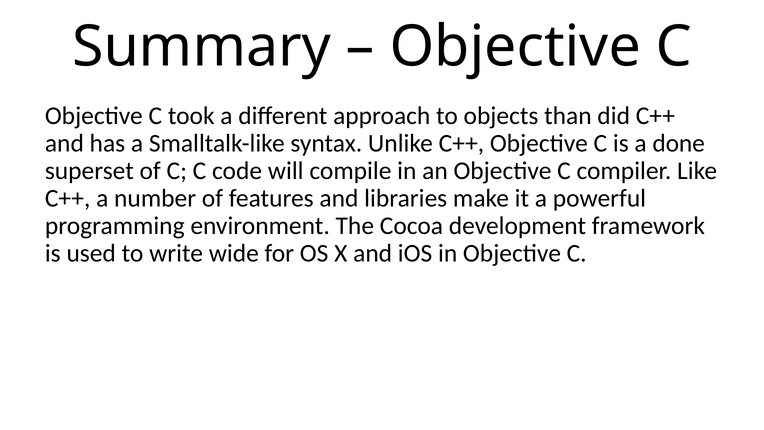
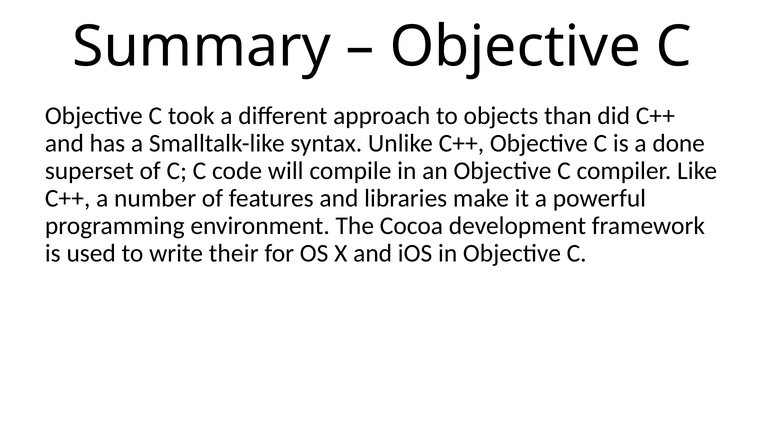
wide: wide -> their
